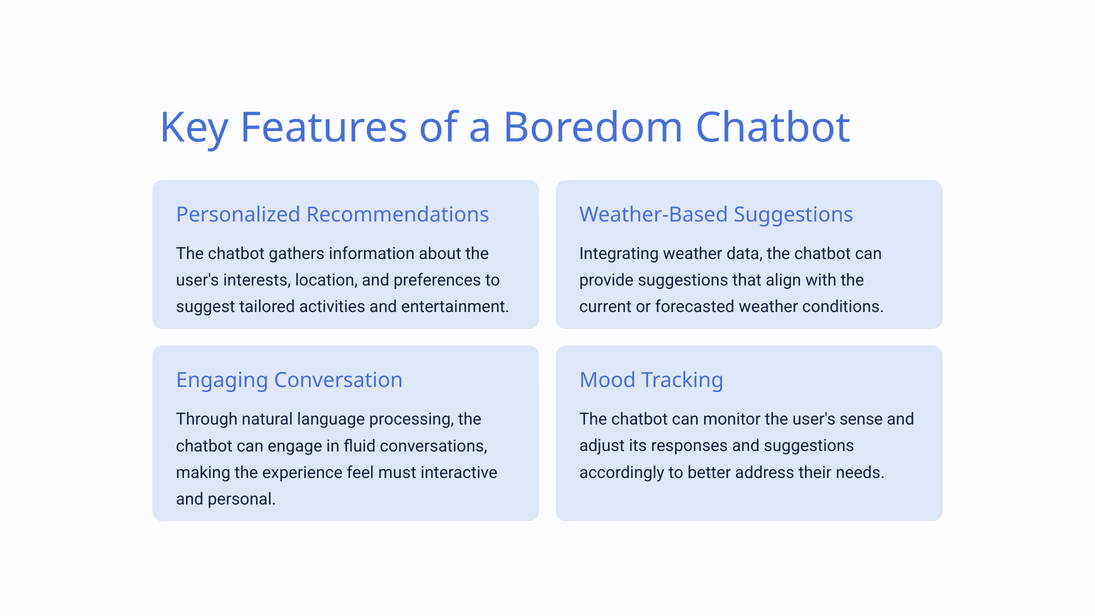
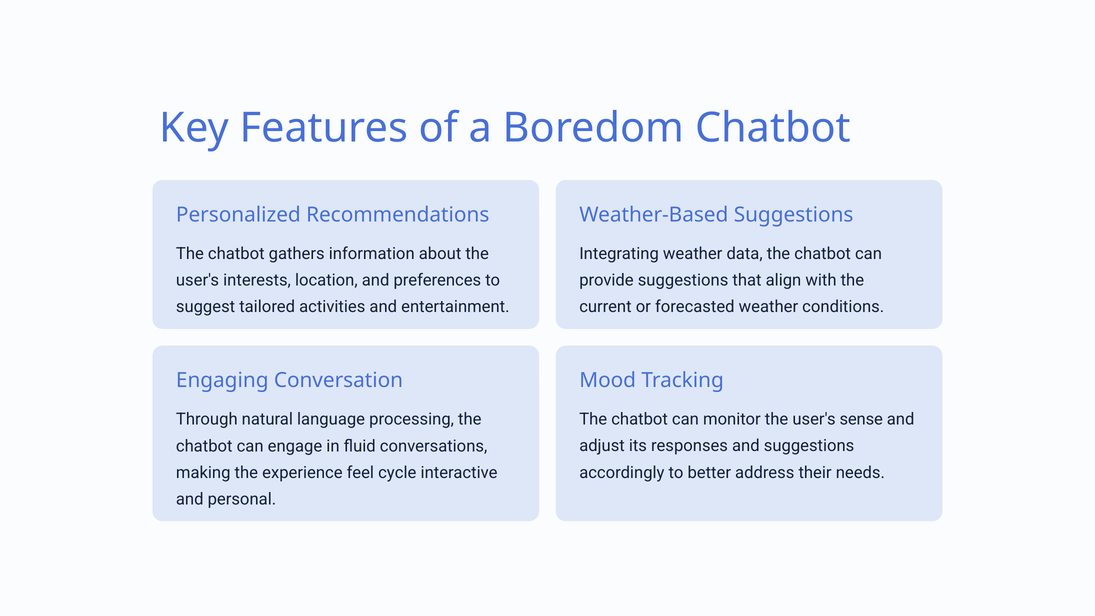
must: must -> cycle
